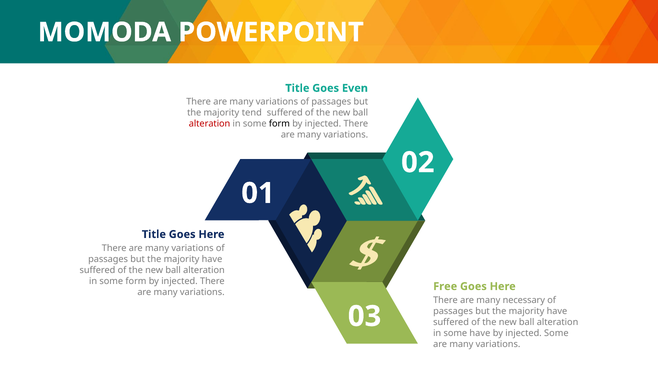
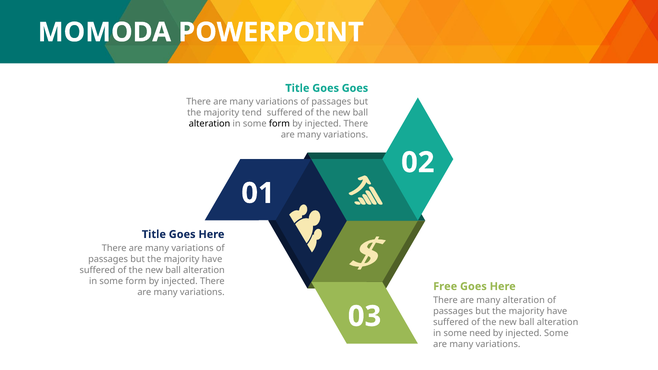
Goes Even: Even -> Goes
alteration at (210, 124) colour: red -> black
many necessary: necessary -> alteration
some have: have -> need
